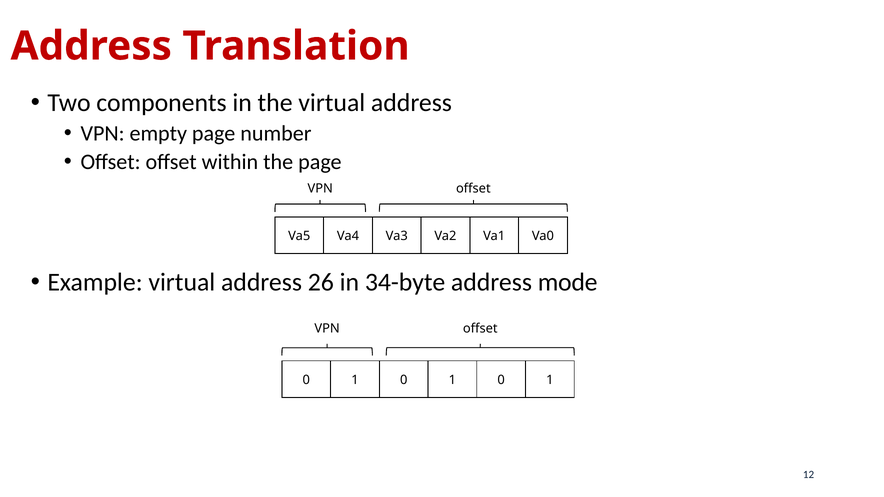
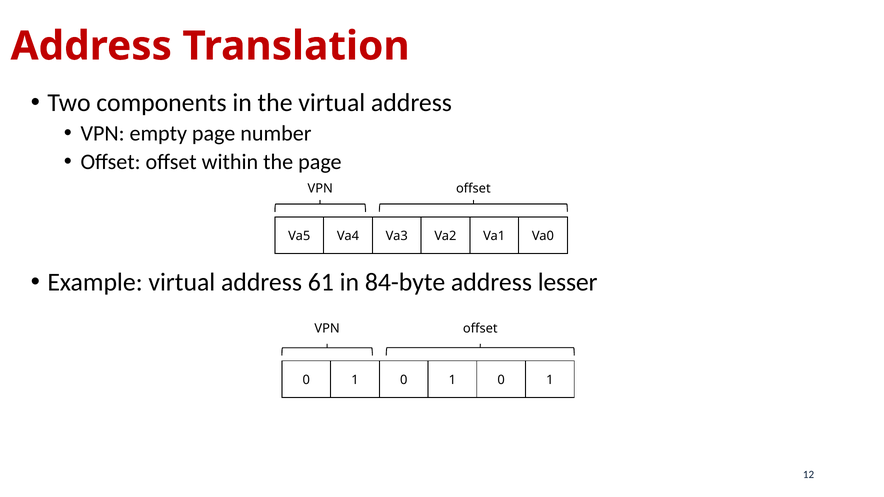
26: 26 -> 61
34-byte: 34-byte -> 84-byte
mode: mode -> lesser
